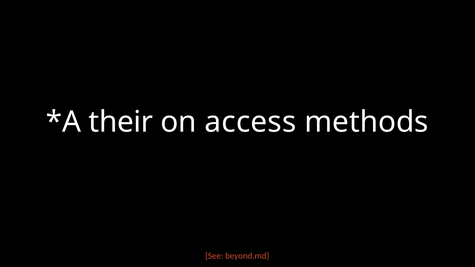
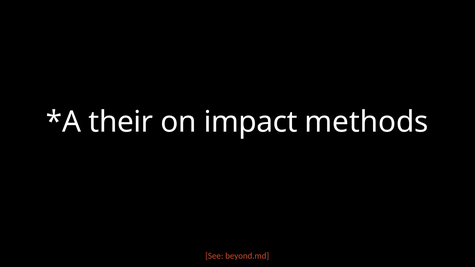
access: access -> impact
